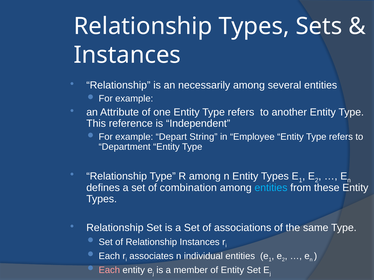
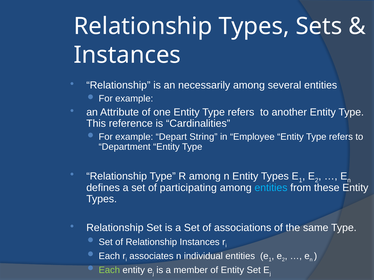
Independent: Independent -> Cardinalities
combination: combination -> participating
Each at (109, 270) colour: pink -> light green
